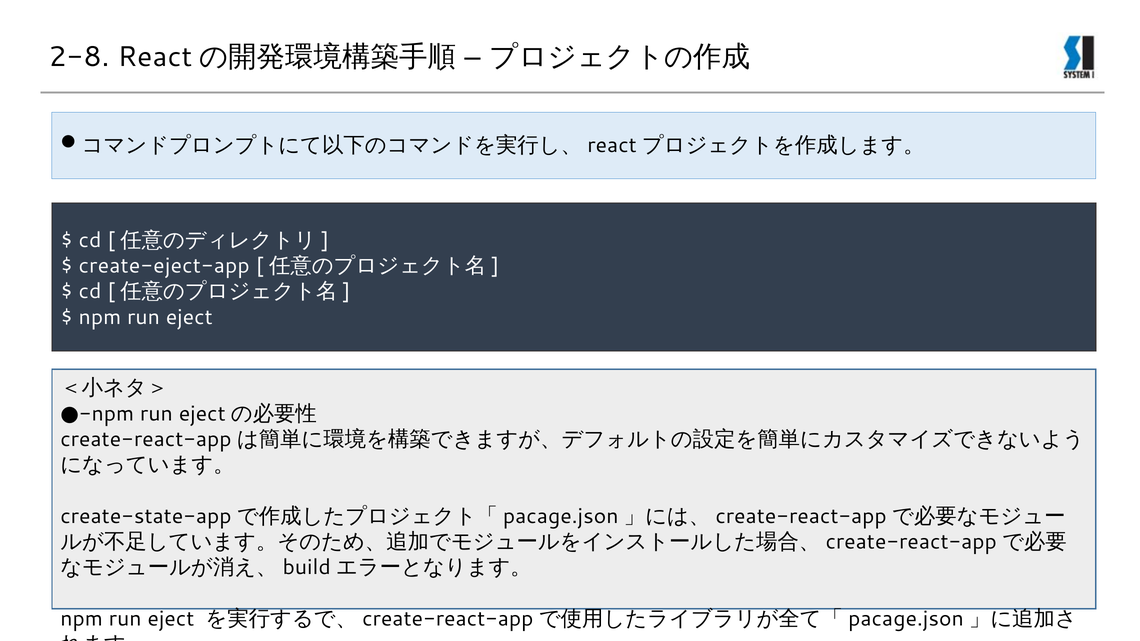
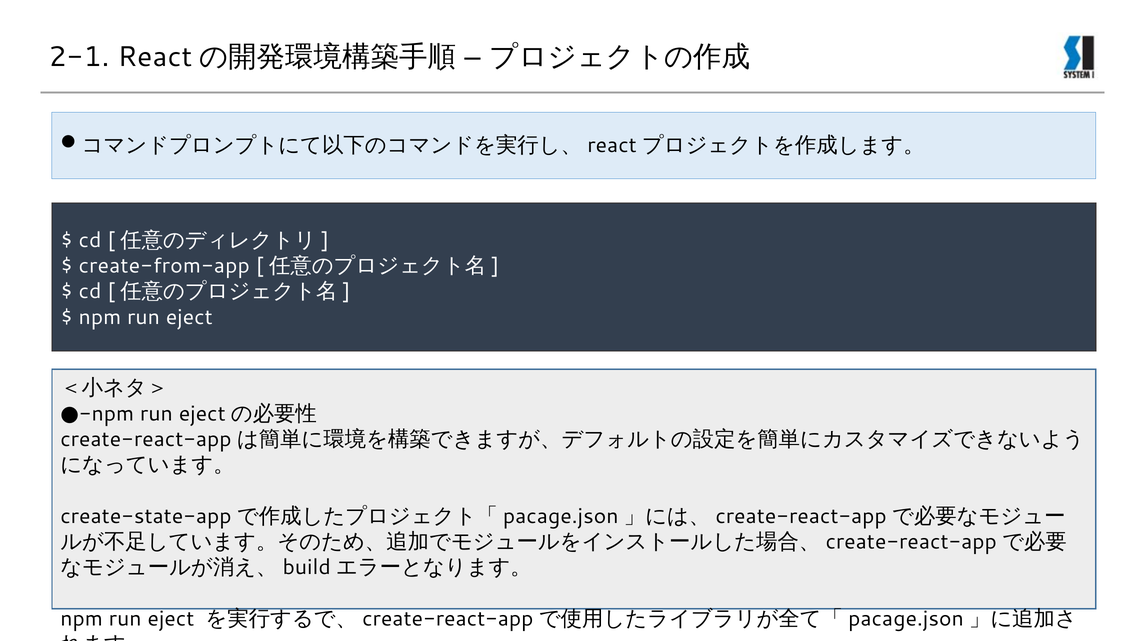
2-8: 2-8 -> 2-1
create-eject-app: create-eject-app -> create-from-app
